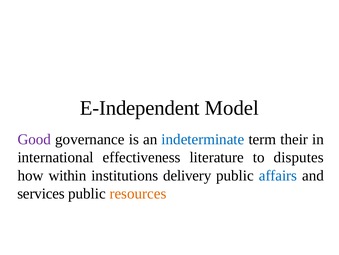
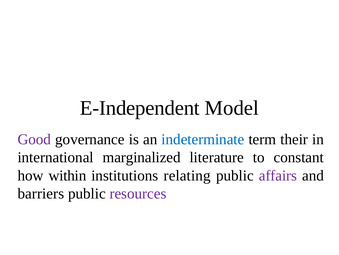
effectiveness: effectiveness -> marginalized
disputes: disputes -> constant
delivery: delivery -> relating
affairs colour: blue -> purple
services: services -> barriers
resources colour: orange -> purple
